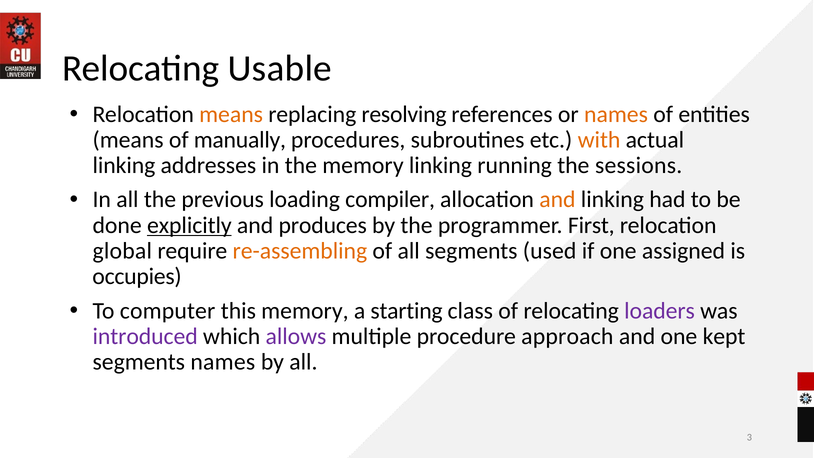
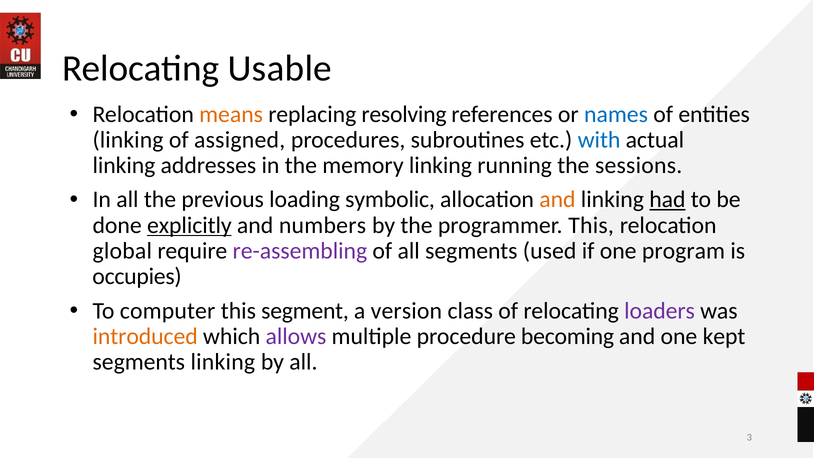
names at (616, 114) colour: orange -> blue
means at (128, 140): means -> linking
manually: manually -> assigned
with colour: orange -> blue
compiler: compiler -> symbolic
had underline: none -> present
produces: produces -> numbers
programmer First: First -> This
re-assembling colour: orange -> purple
assigned: assigned -> program
this memory: memory -> segment
starting: starting -> version
introduced colour: purple -> orange
approach: approach -> becoming
segments names: names -> linking
